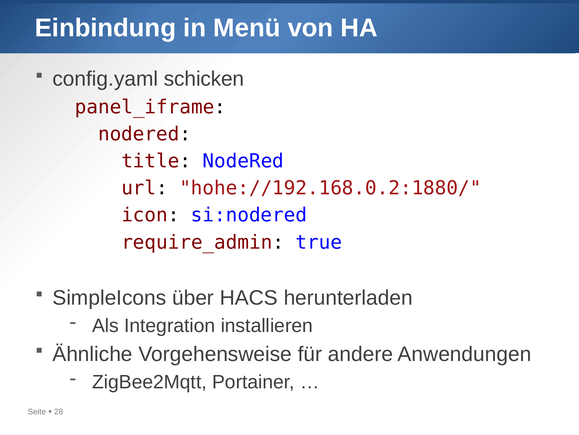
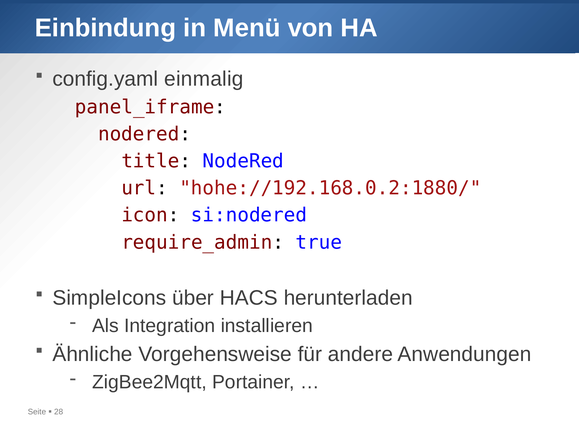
schicken: schicken -> einmalig
